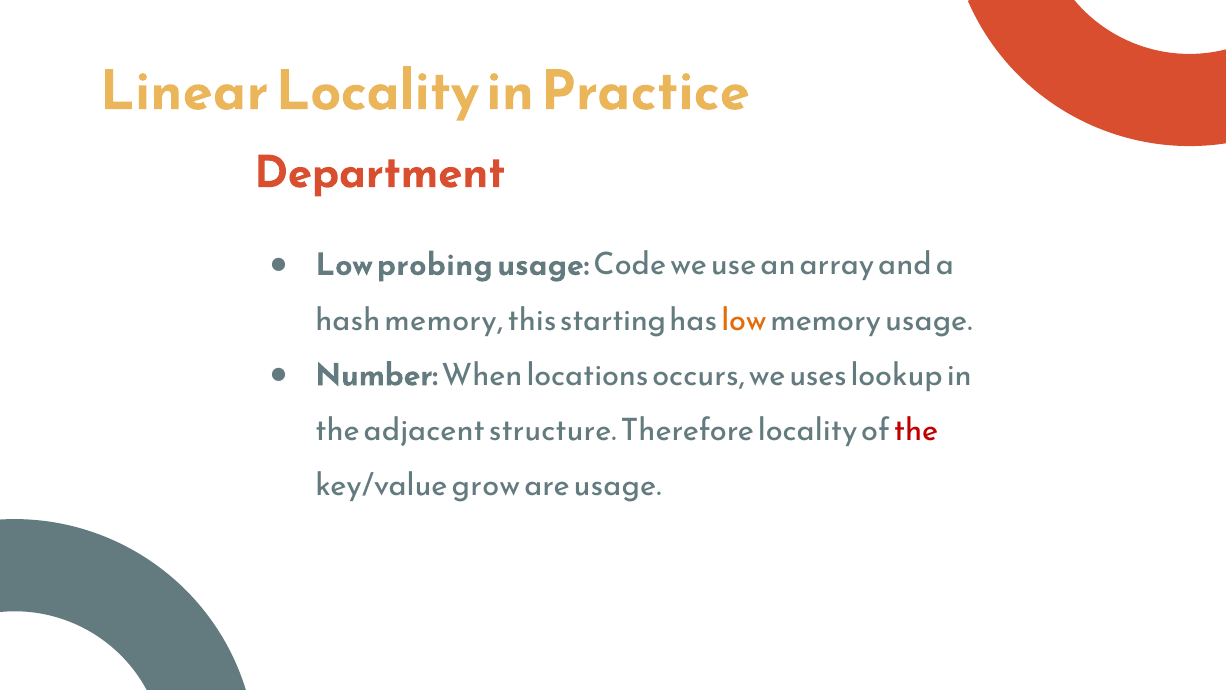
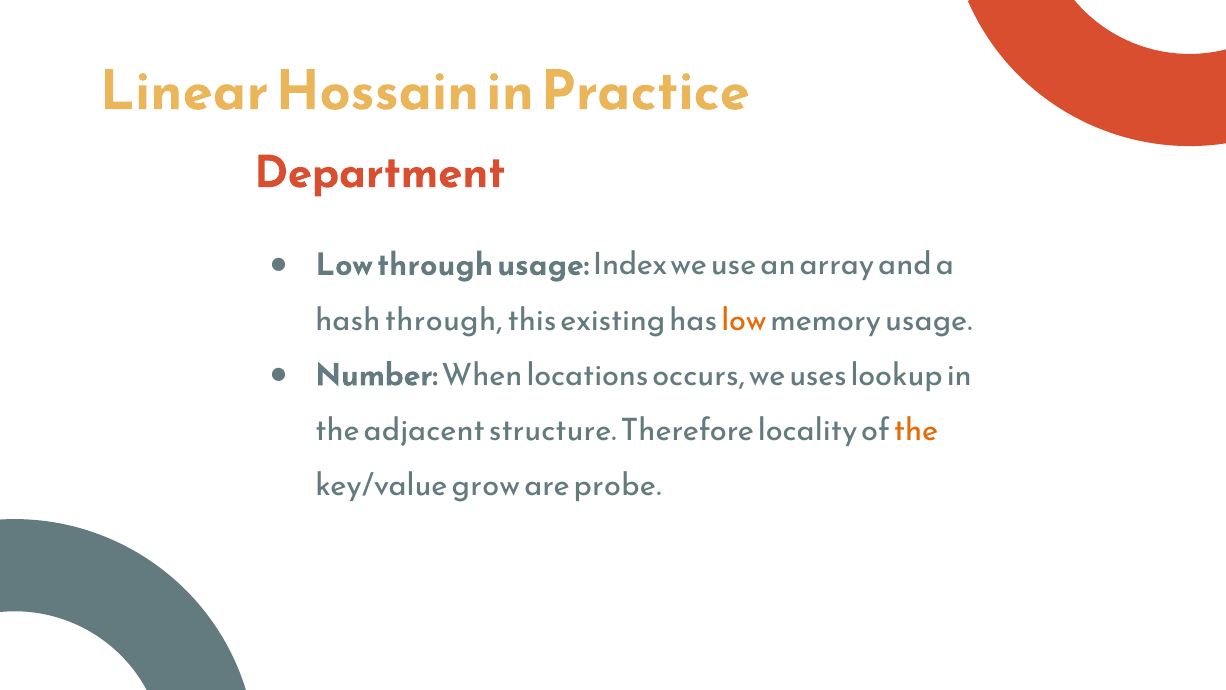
Linear Locality: Locality -> Hossain
Low probing: probing -> through
Code: Code -> Index
hash memory: memory -> through
starting: starting -> existing
the at (916, 430) colour: red -> orange
are usage: usage -> probe
